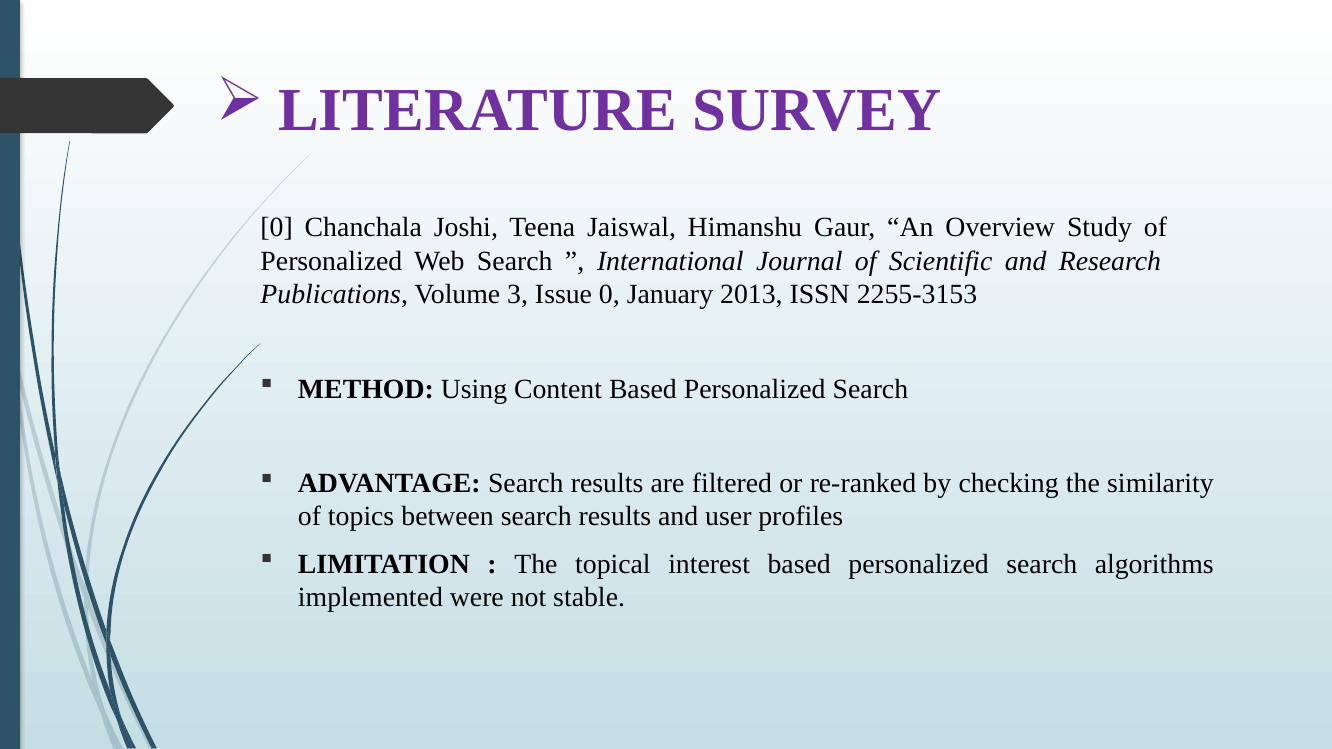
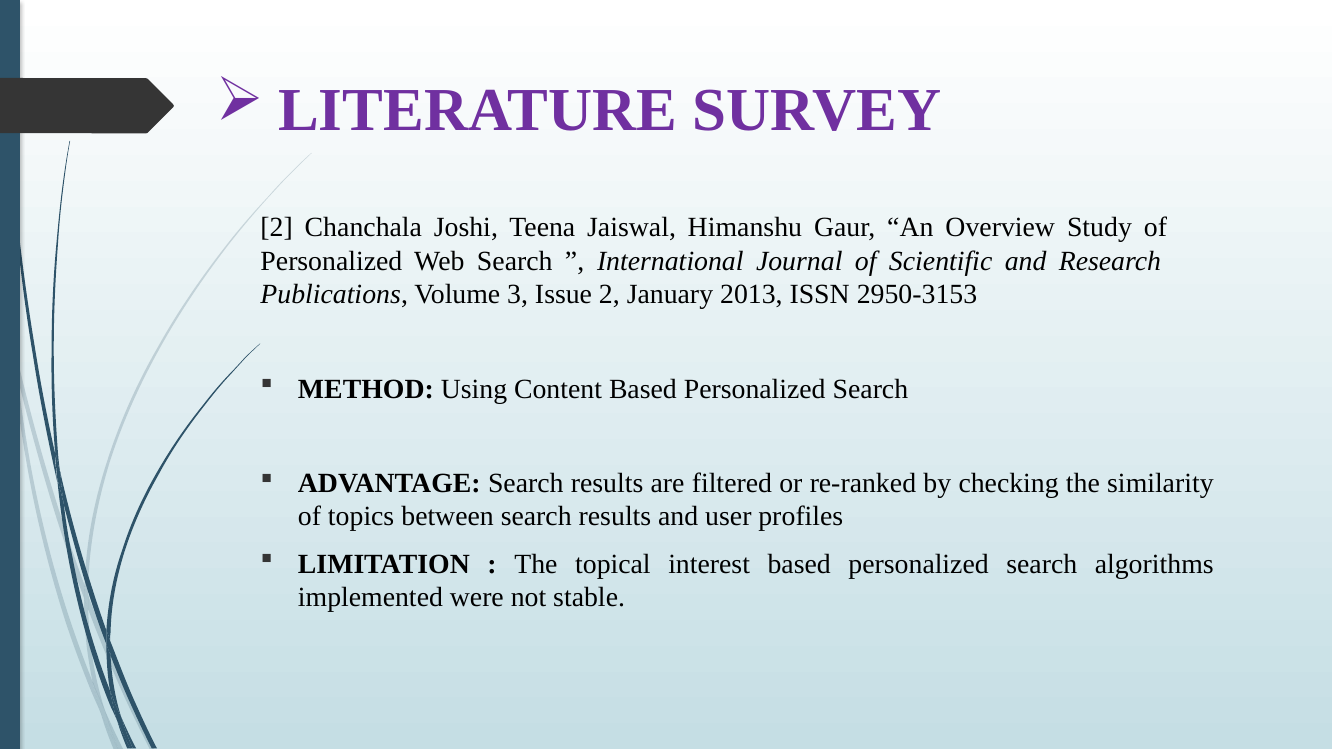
0 at (277, 228): 0 -> 2
Issue 0: 0 -> 2
2255-3153: 2255-3153 -> 2950-3153
